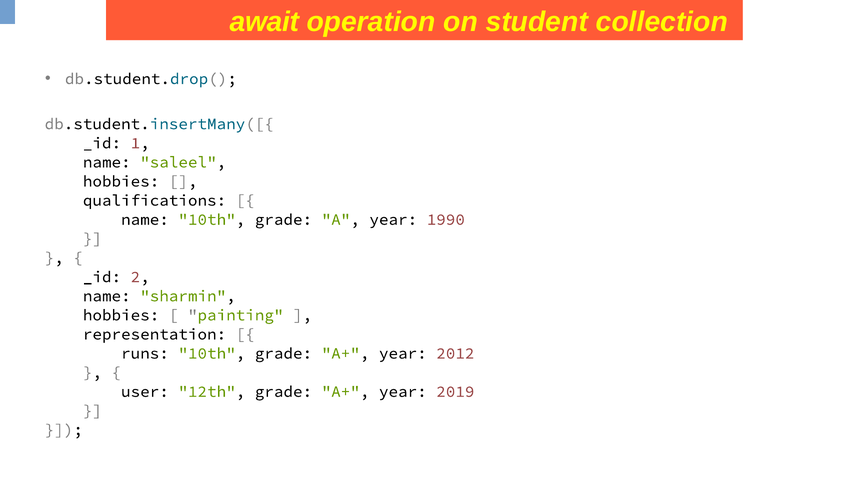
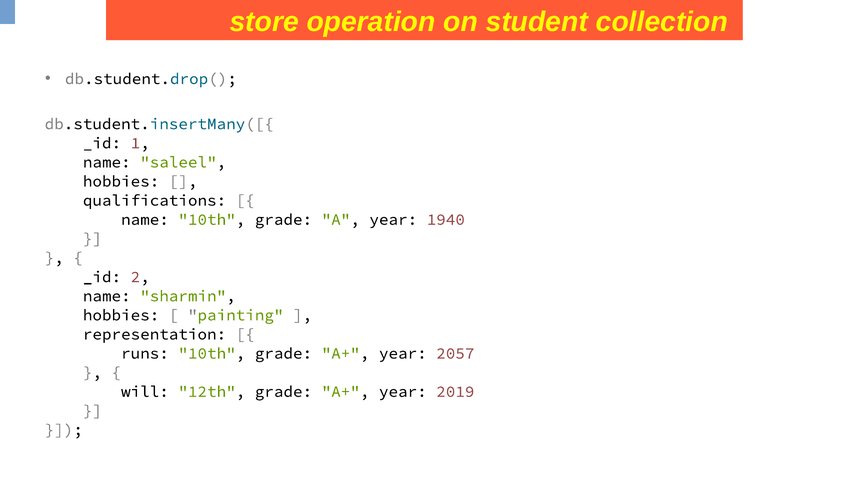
await: await -> store
1990: 1990 -> 1940
2012: 2012 -> 2057
user: user -> will
